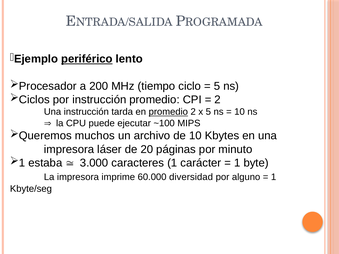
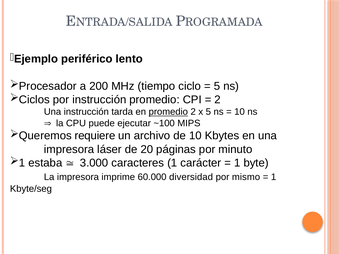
periférico underline: present -> none
muchos: muchos -> requiere
alguno: alguno -> mismo
